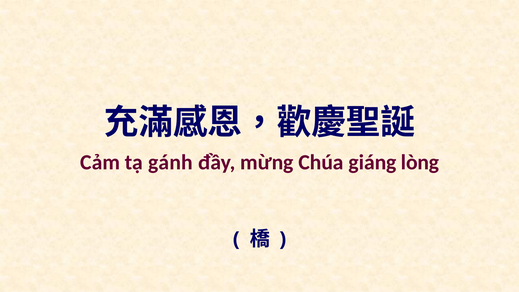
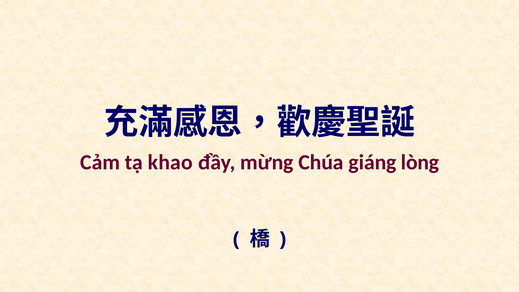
gánh: gánh -> khao
